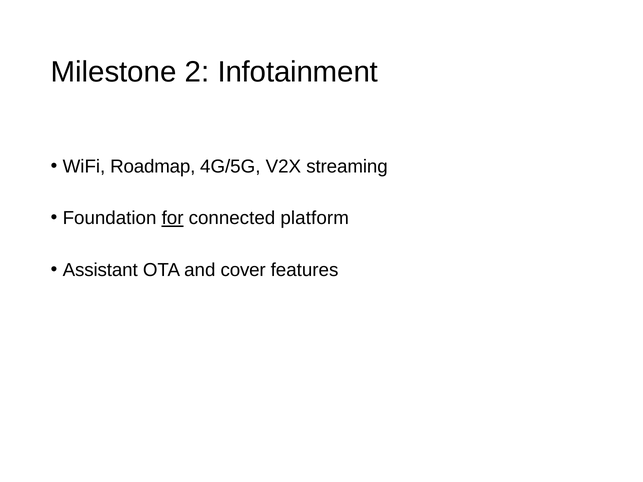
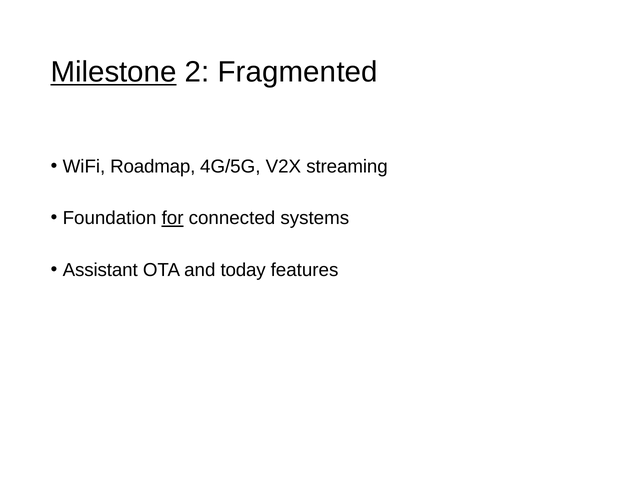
Milestone underline: none -> present
Infotainment: Infotainment -> Fragmented
platform: platform -> systems
cover: cover -> today
